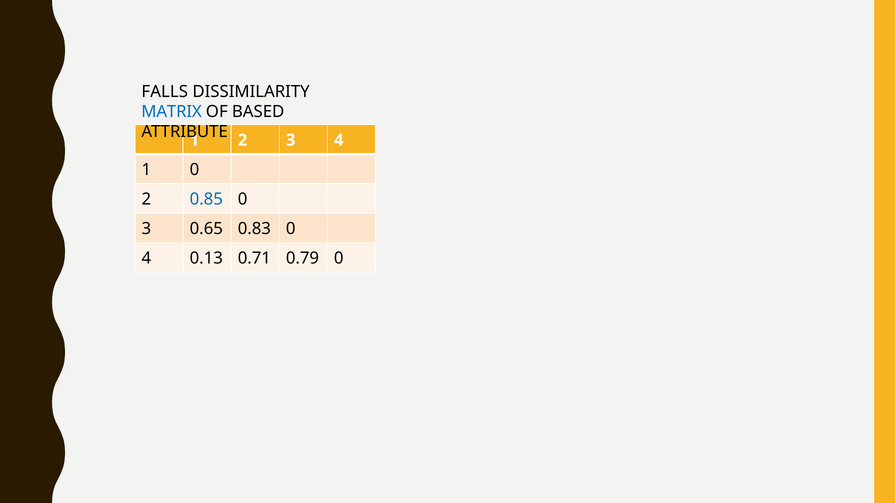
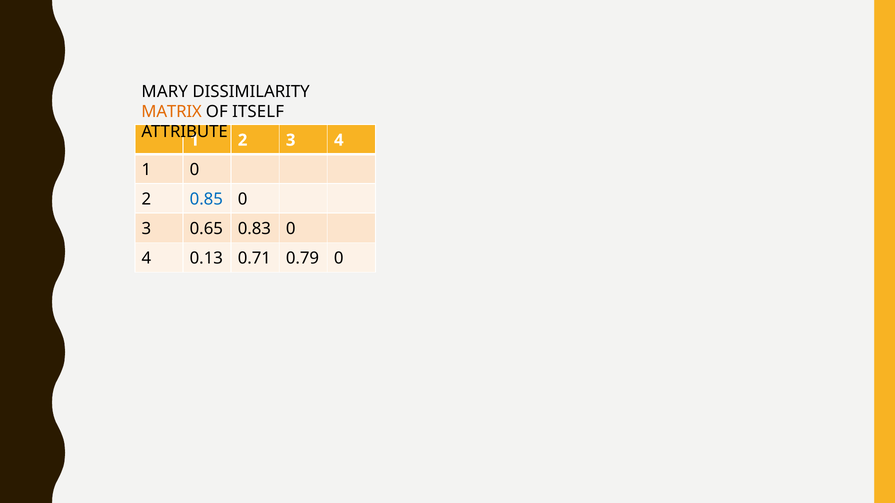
FALLS: FALLS -> MARY
MATRIX colour: blue -> orange
BASED: BASED -> ITSELF
